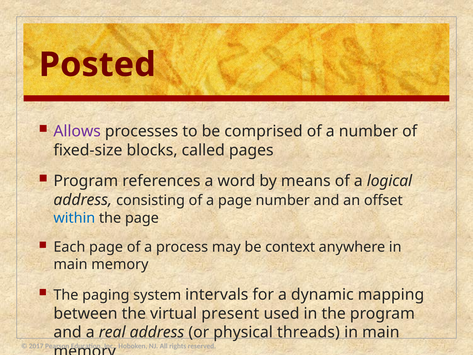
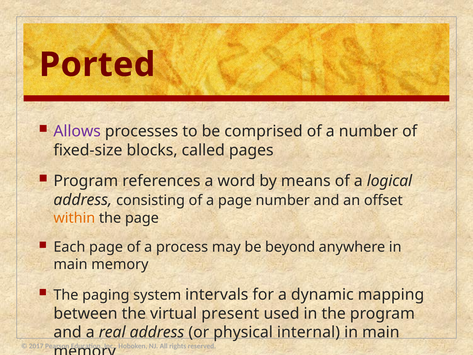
Posted: Posted -> Ported
within colour: blue -> orange
context: context -> beyond
threads: threads -> internal
